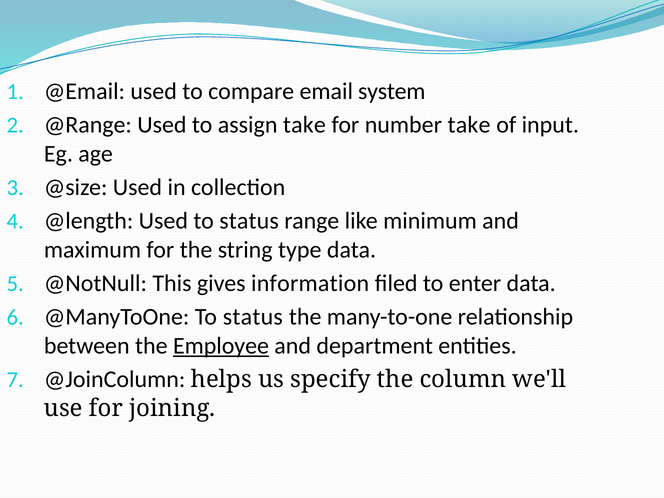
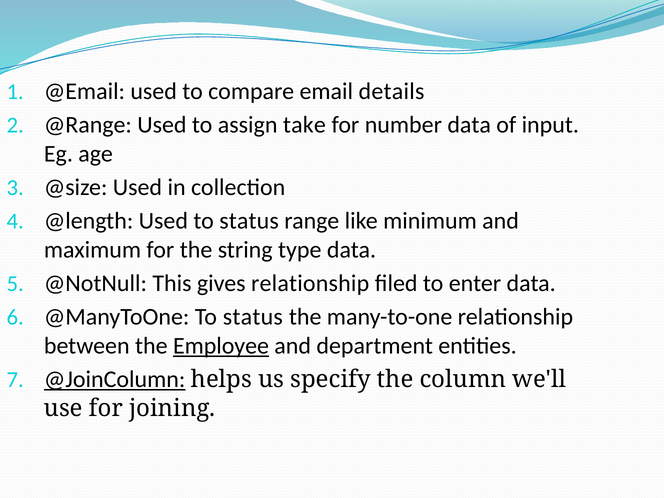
system: system -> details
number take: take -> data
gives information: information -> relationship
@JoinColumn underline: none -> present
